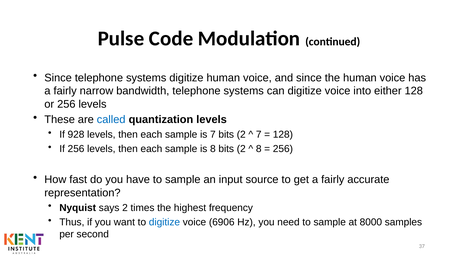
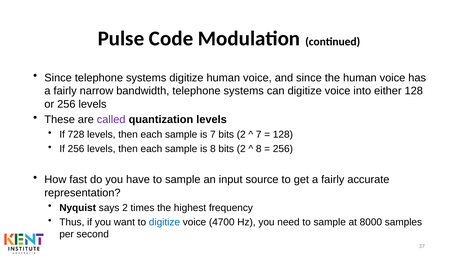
called colour: blue -> purple
928: 928 -> 728
6906: 6906 -> 4700
